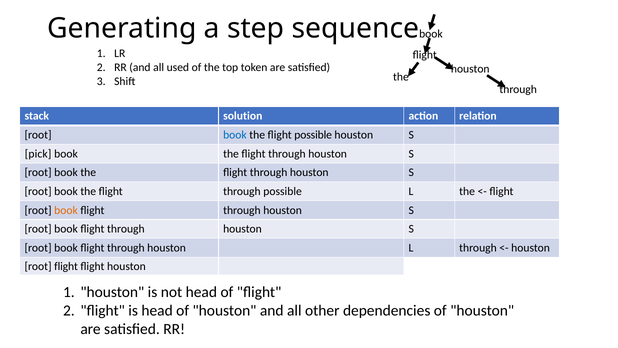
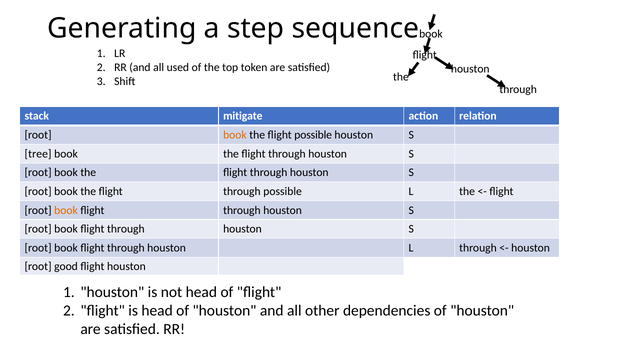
solution: solution -> mitigate
book at (235, 135) colour: blue -> orange
pick: pick -> tree
root flight: flight -> good
